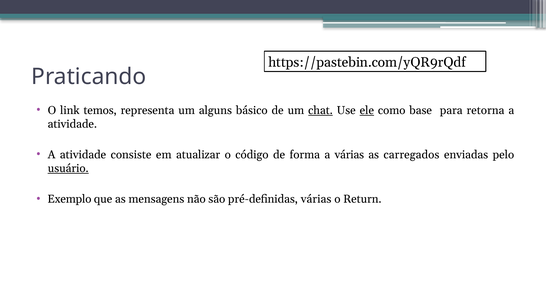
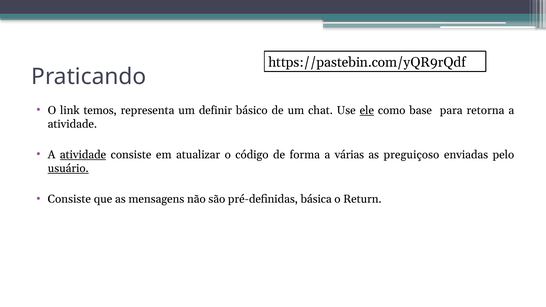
alguns: alguns -> definir
chat underline: present -> none
atividade at (83, 155) underline: none -> present
carregados: carregados -> preguiçoso
Exemplo at (69, 199): Exemplo -> Consiste
pré-definidas várias: várias -> básica
